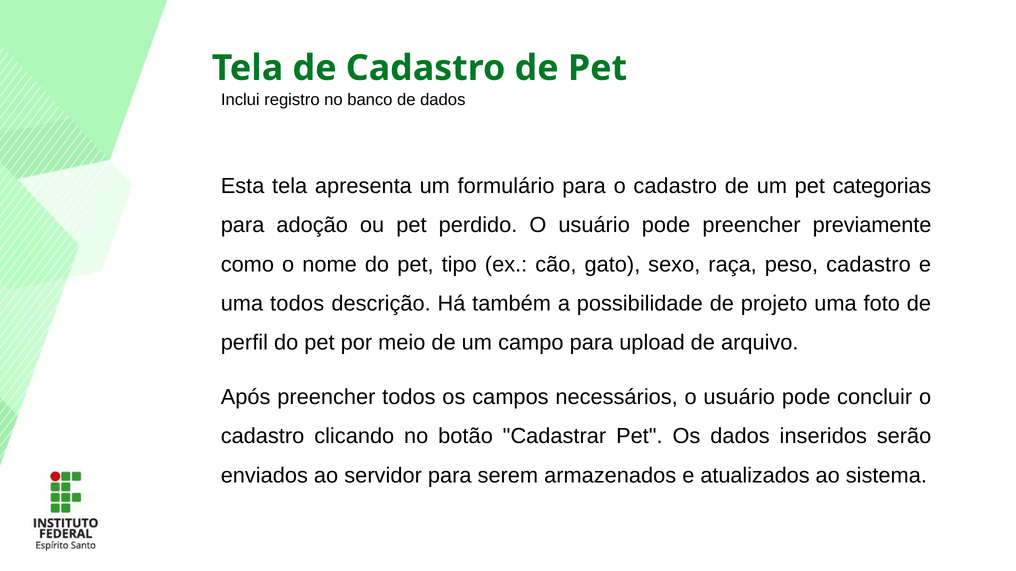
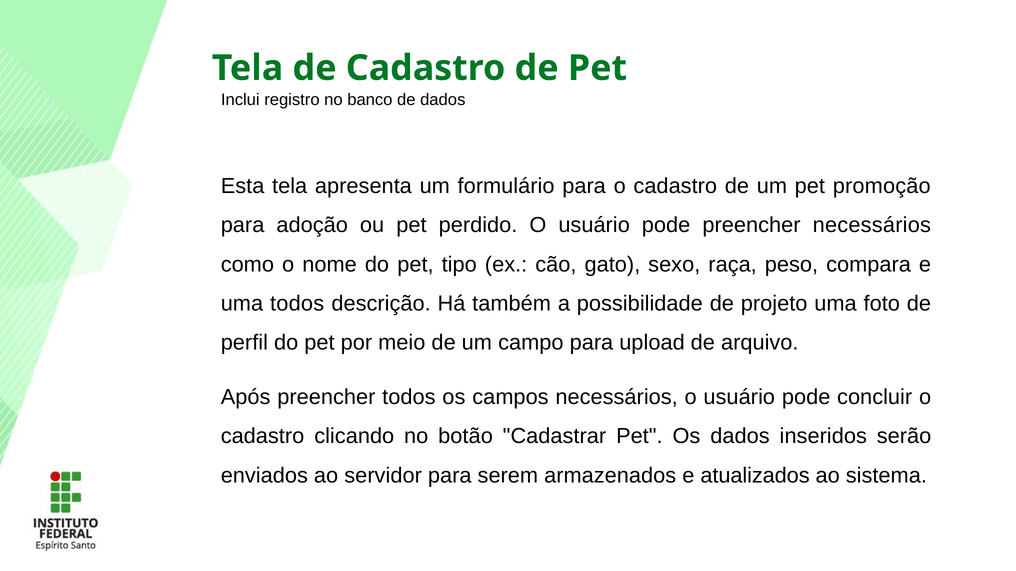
categorias: categorias -> promoção
preencher previamente: previamente -> necessários
peso cadastro: cadastro -> compara
